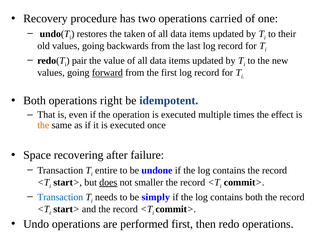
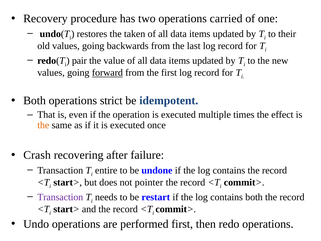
right: right -> strict
Space: Space -> Crash
does underline: present -> none
smaller: smaller -> pointer
Transaction at (60, 197) colour: blue -> purple
simply: simply -> restart
